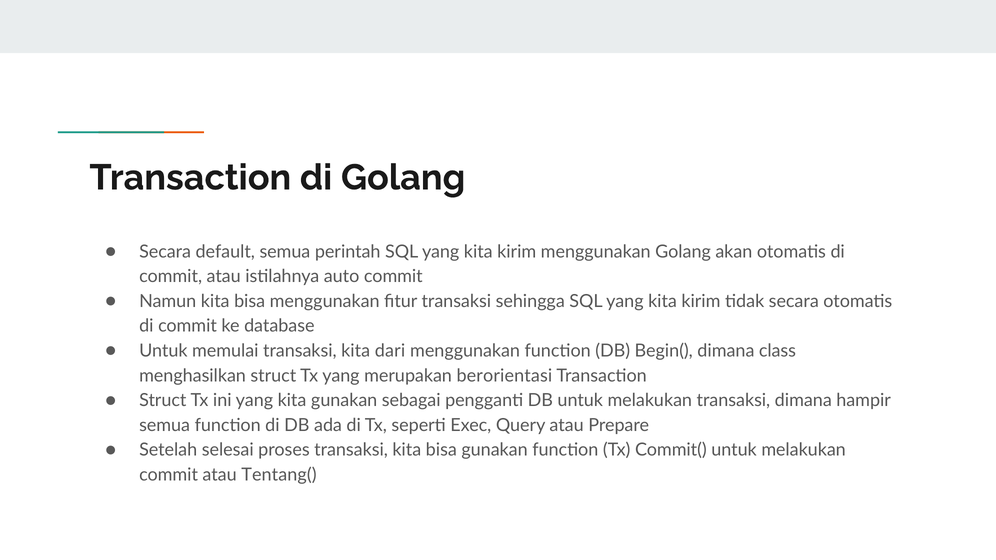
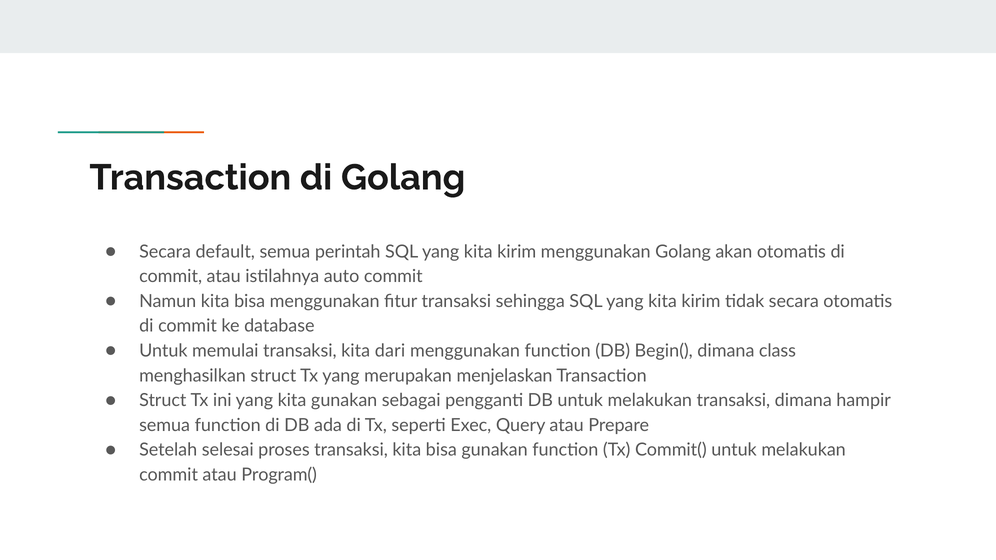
berorientasi: berorientasi -> menjelaskan
Tentang(: Tentang( -> Program(
